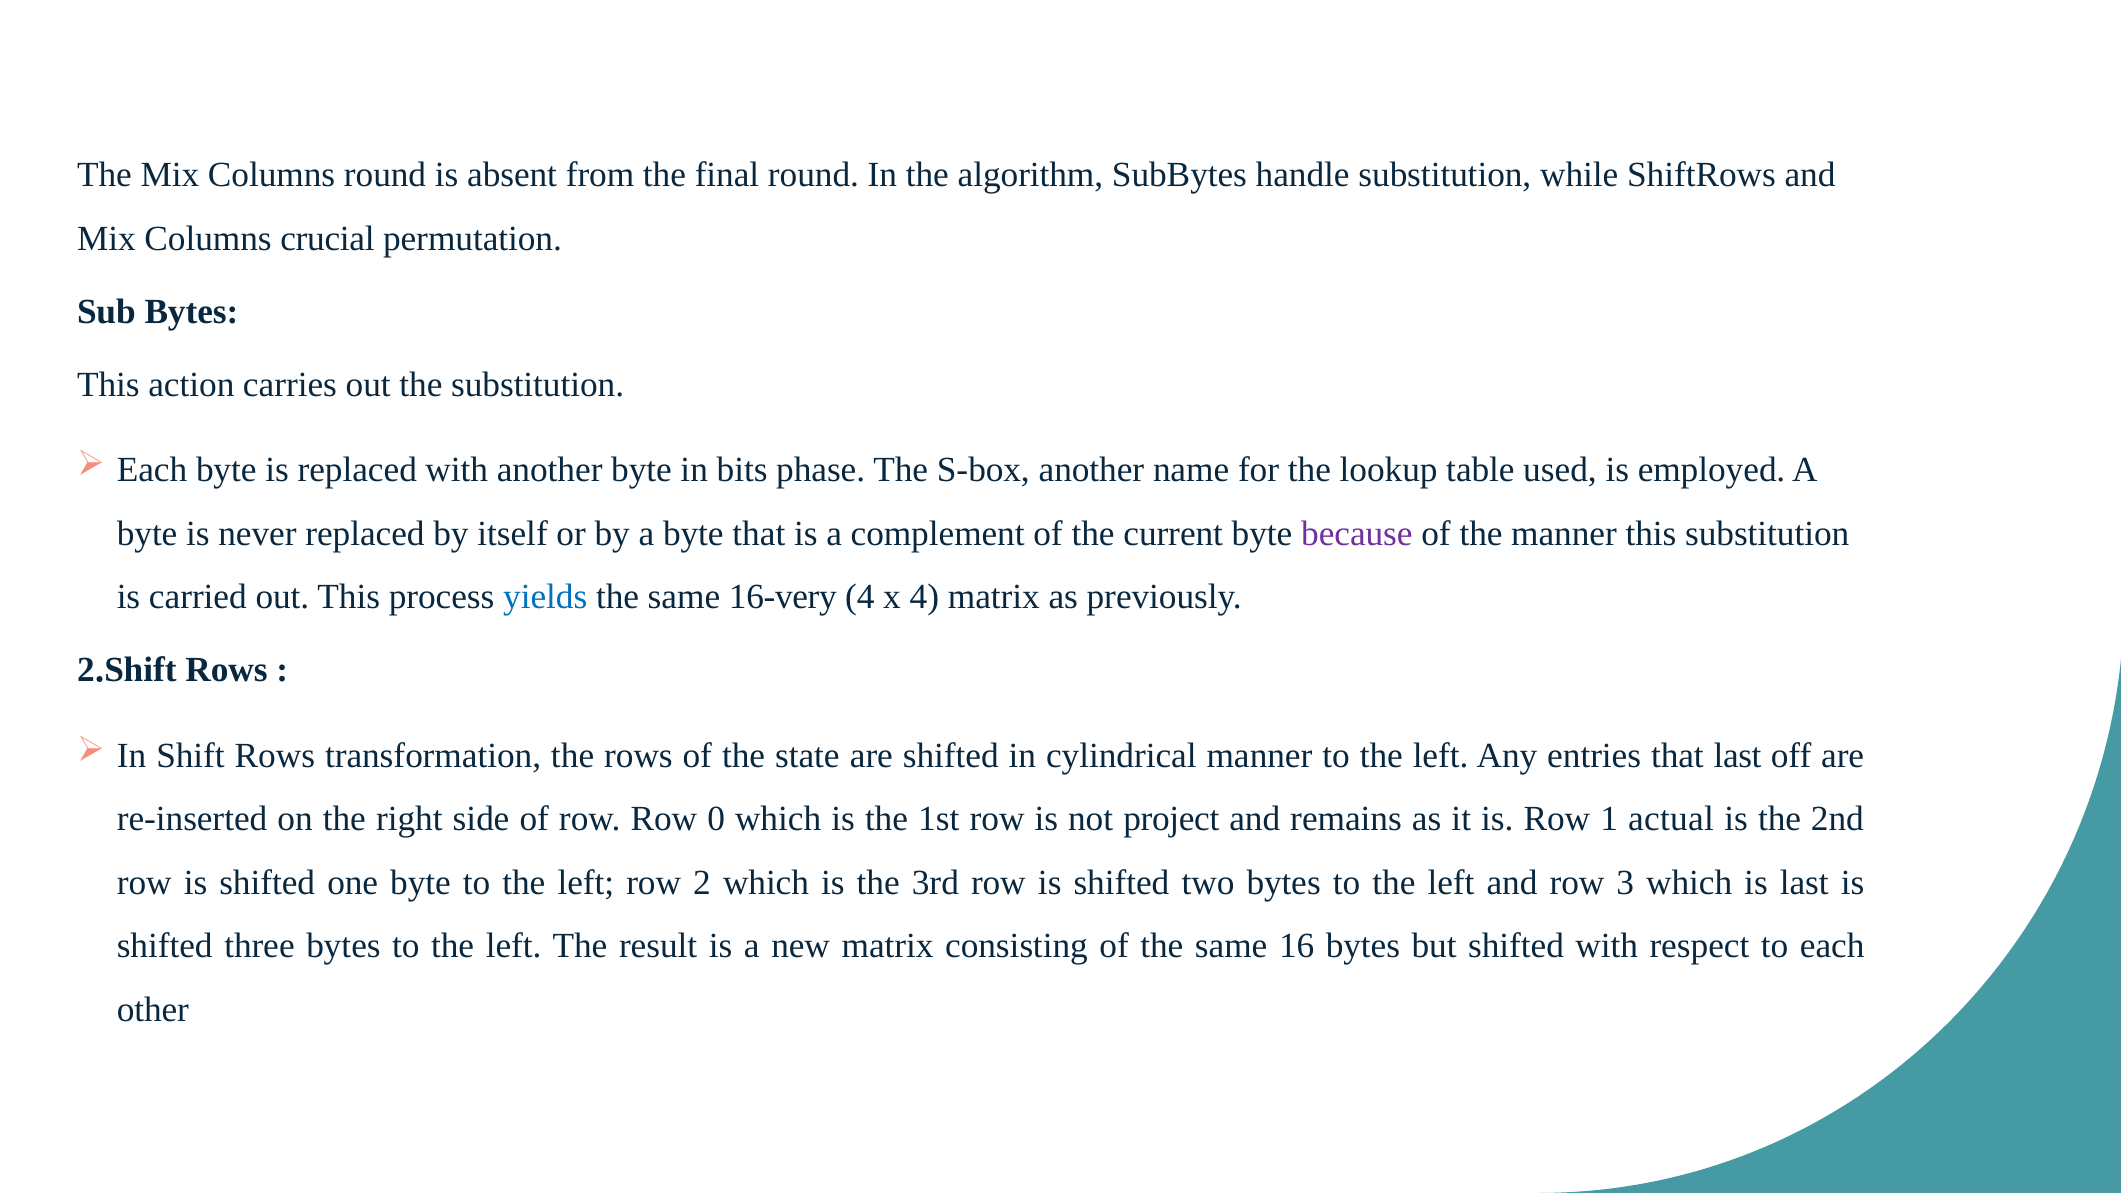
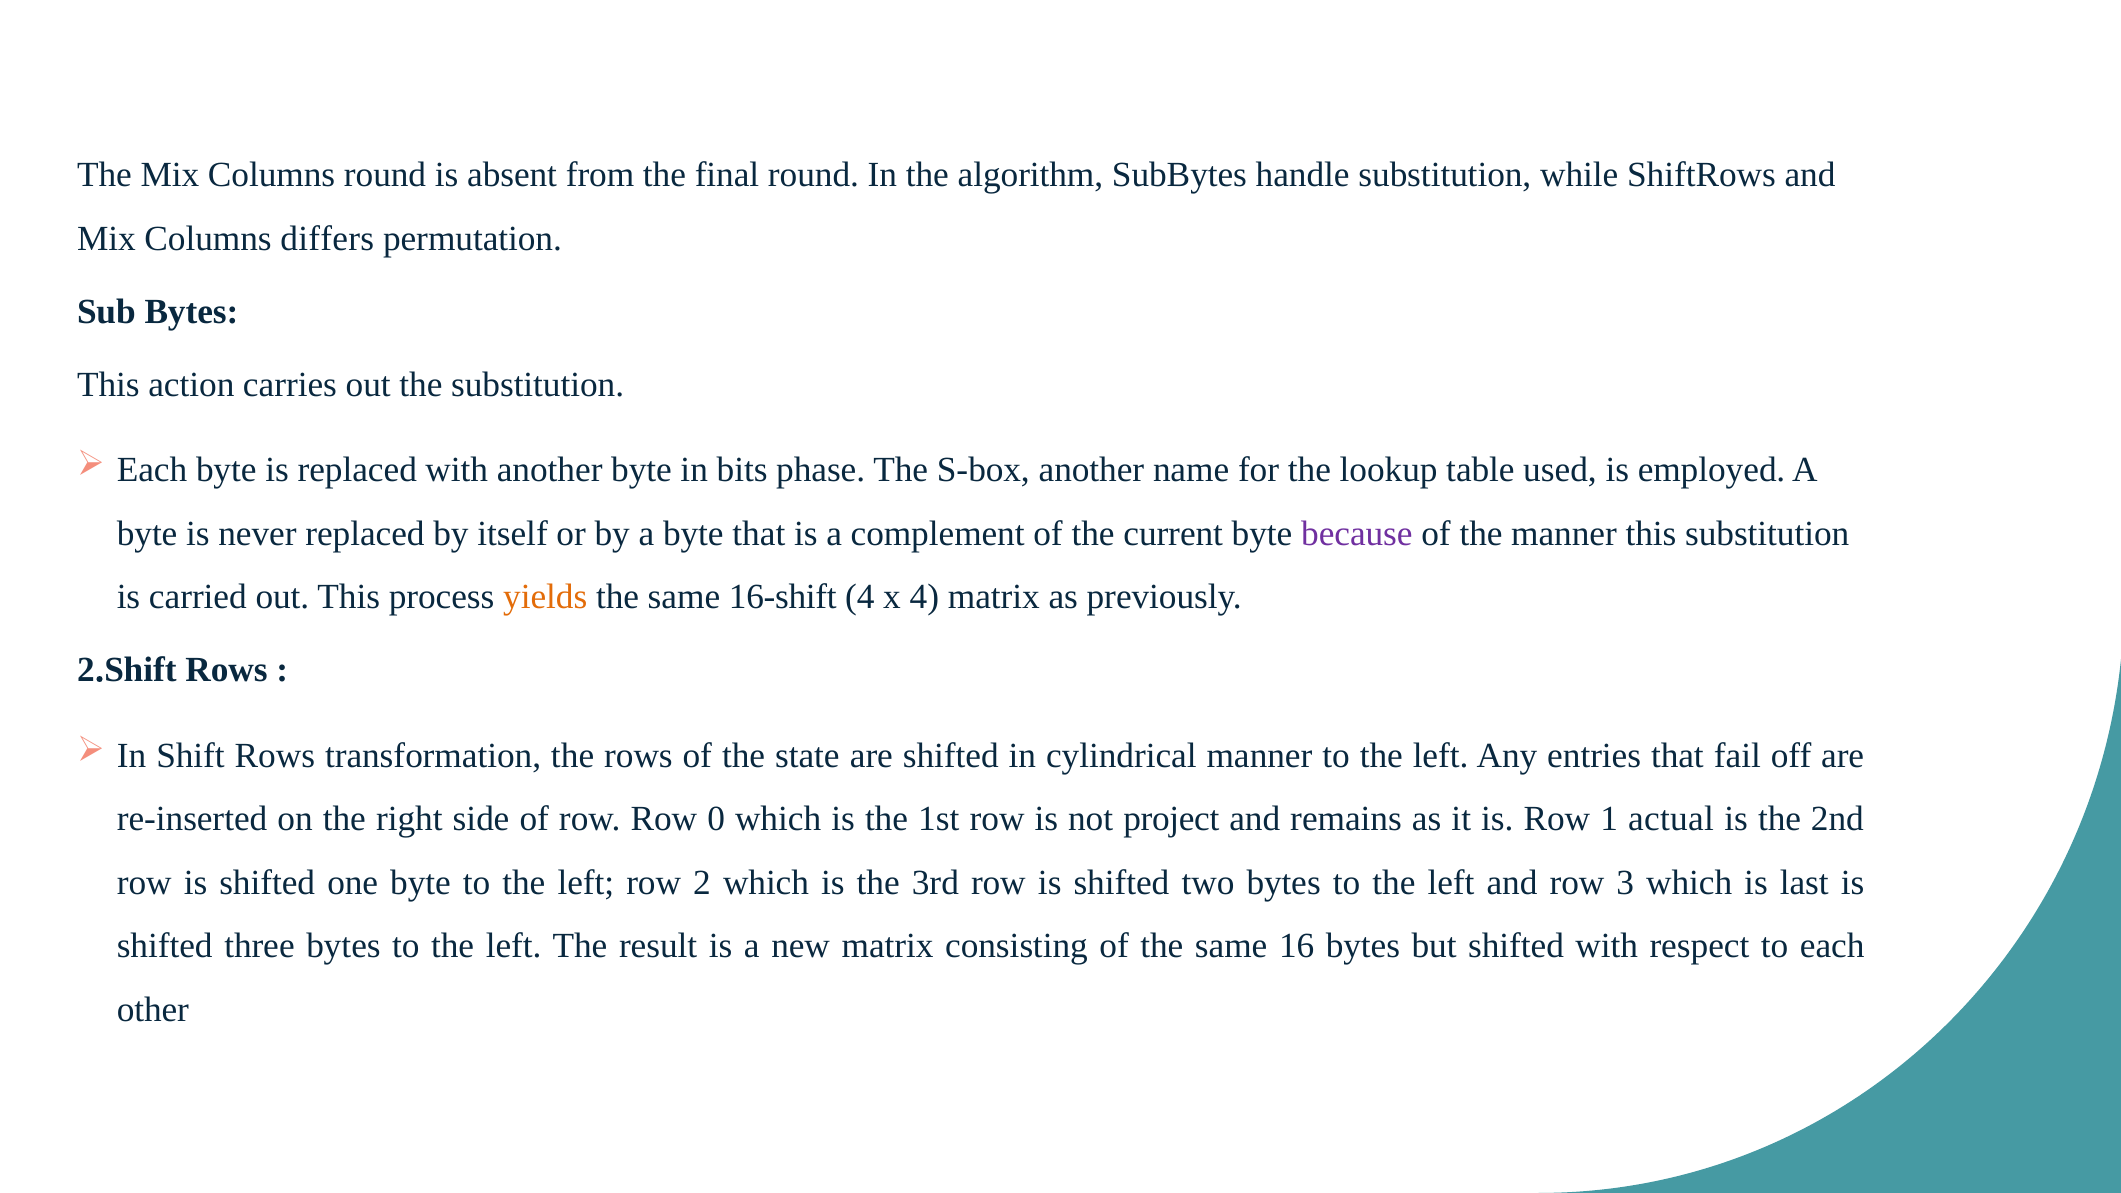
crucial: crucial -> differs
yields colour: blue -> orange
16-very: 16-very -> 16-shift
that last: last -> fail
